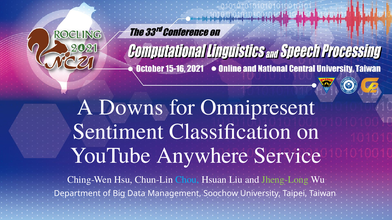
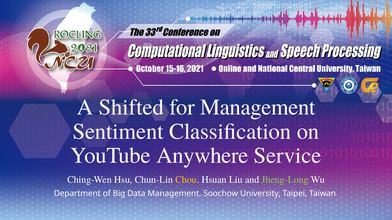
Downs: Downs -> Shifted
for Omnipresent: Omnipresent -> Management
Chou colour: light blue -> yellow
